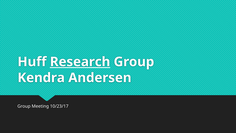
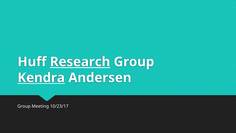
Kendra underline: none -> present
